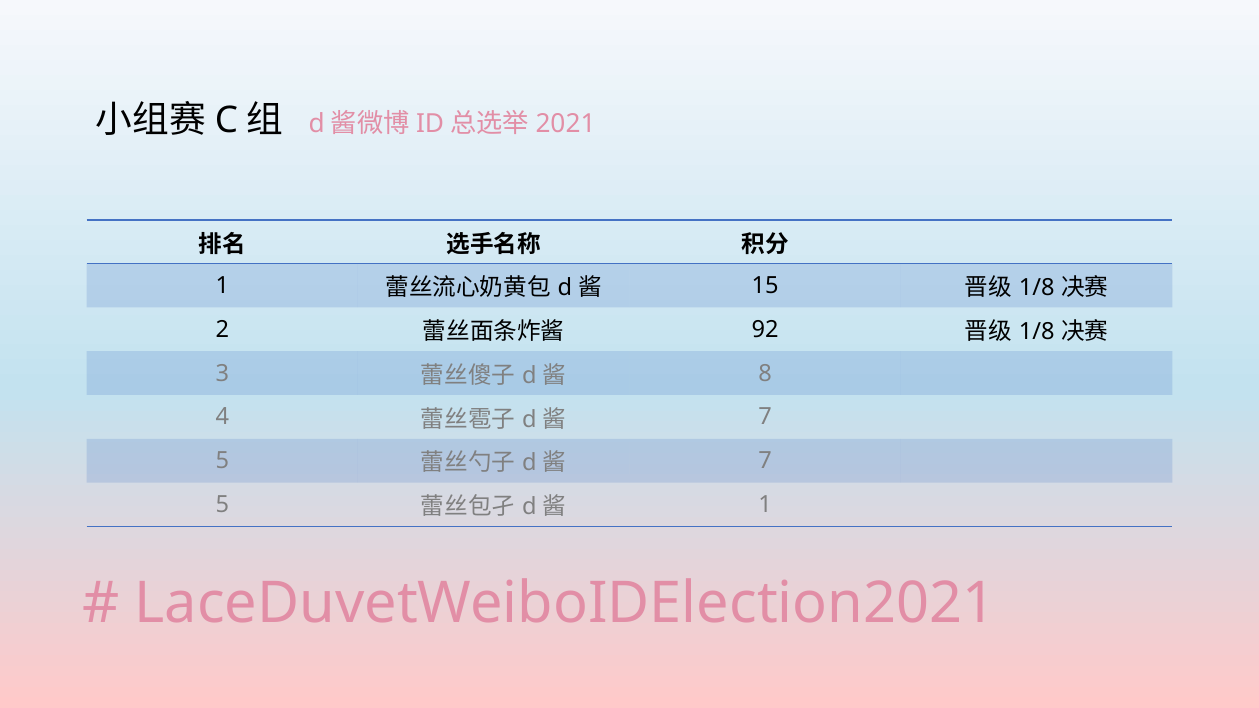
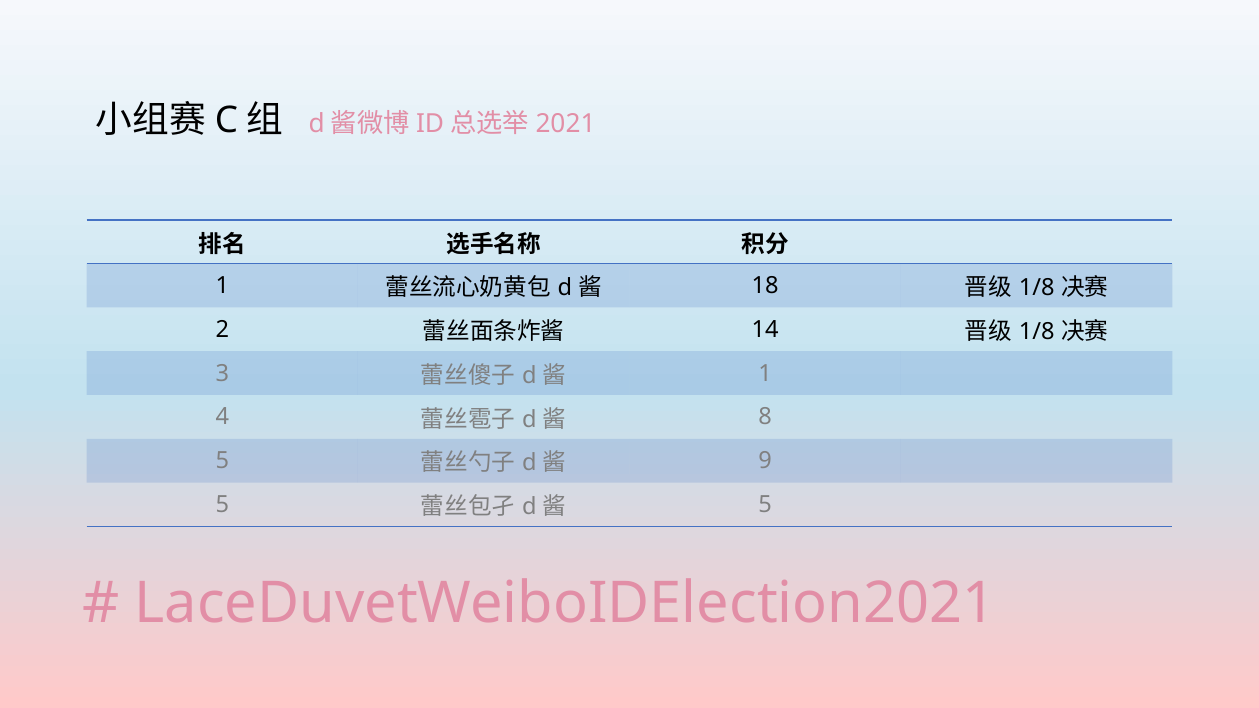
15: 15 -> 18
92: 92 -> 14
8 at (765, 373): 8 -> 1
7 at (765, 417): 7 -> 8
7 at (765, 461): 7 -> 9
1 at (765, 505): 1 -> 5
